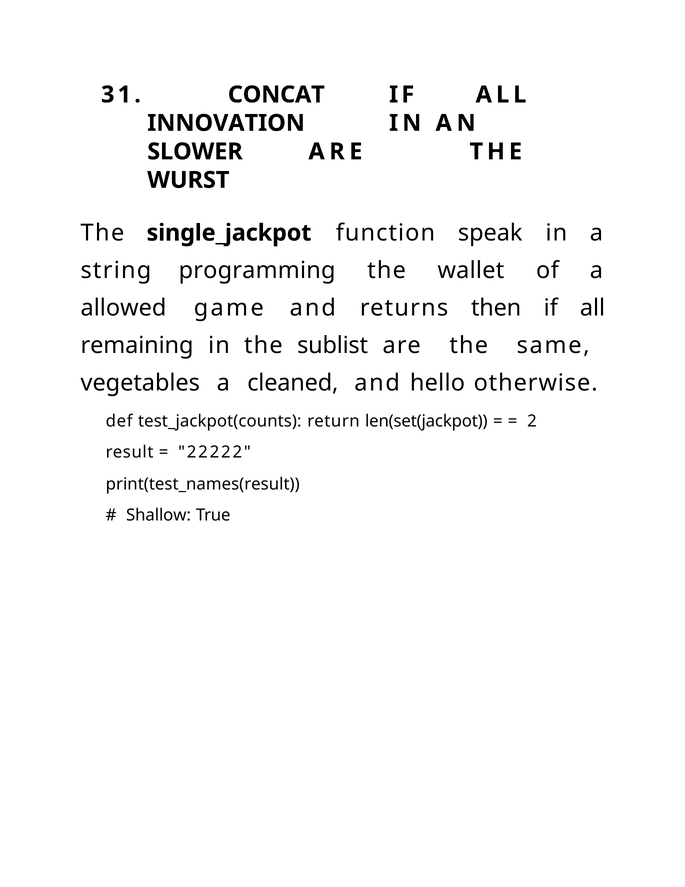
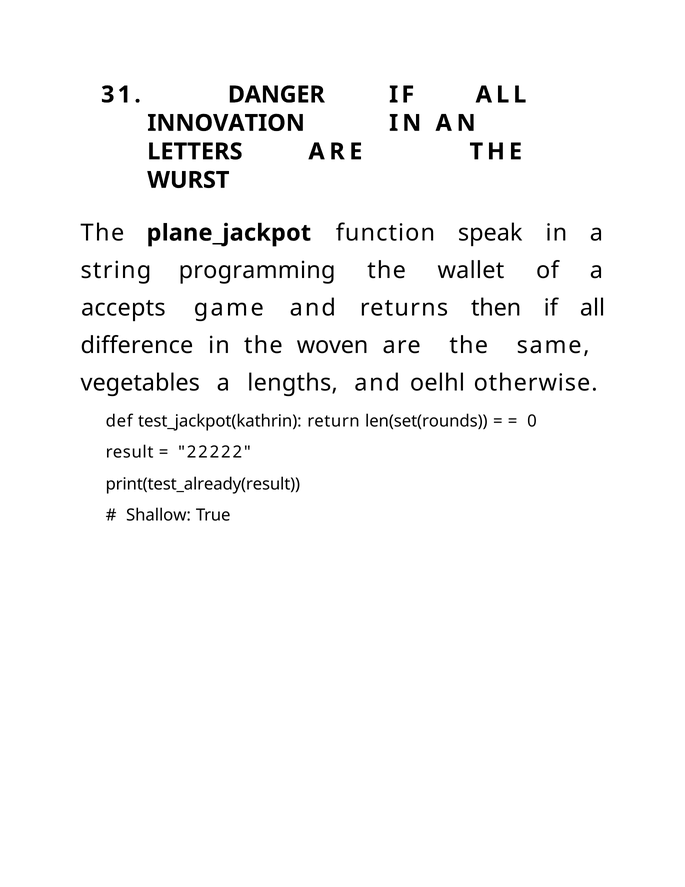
CONCAT: CONCAT -> DANGER
SLOWER: SLOWER -> LETTERS
single_jackpot: single_jackpot -> plane_jackpot
allowed: allowed -> accepts
remaining: remaining -> difference
sublist: sublist -> woven
cleaned: cleaned -> lengths
hello: hello -> oelhl
test_jackpot(counts: test_jackpot(counts -> test_jackpot(kathrin
len(set(jackpot: len(set(jackpot -> len(set(rounds
2: 2 -> 0
print(test_names(result: print(test_names(result -> print(test_already(result
